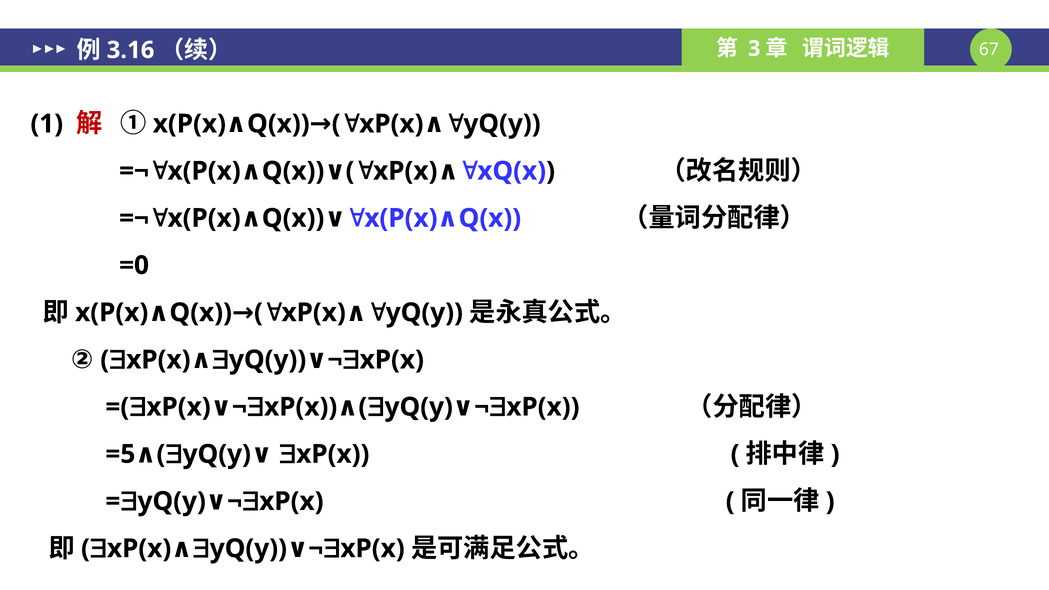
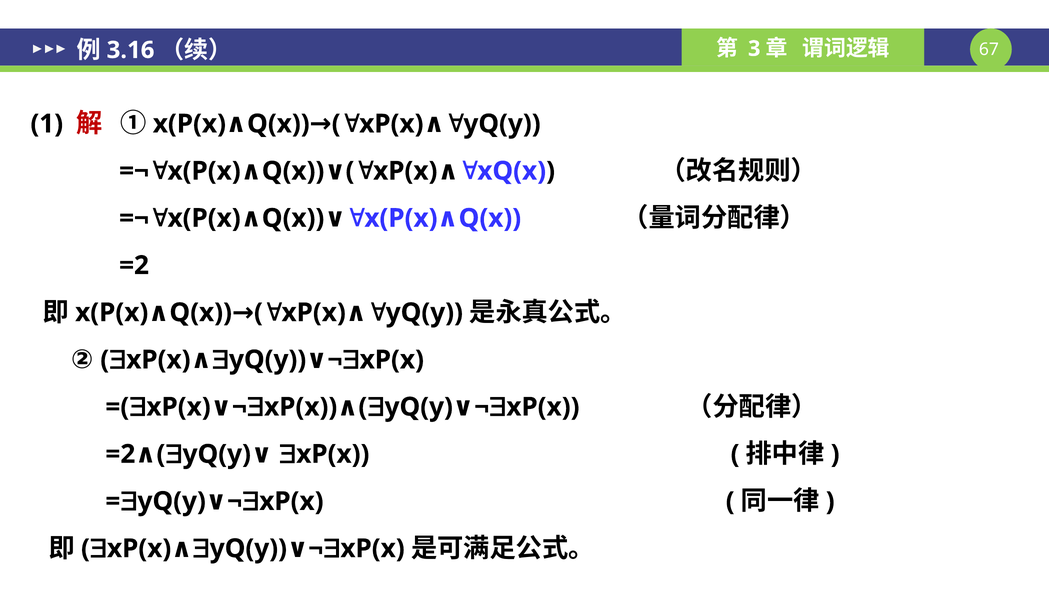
=0 at (134, 265): =0 -> =2
=5 at (120, 454): =5 -> =2
